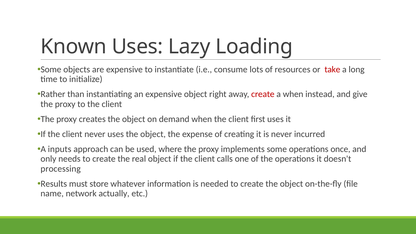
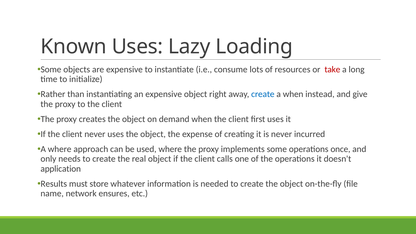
create at (263, 94) colour: red -> blue
A inputs: inputs -> where
processing: processing -> application
actually: actually -> ensures
